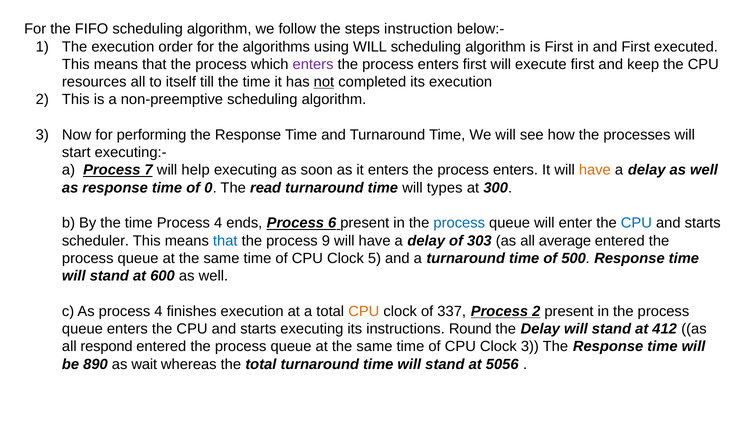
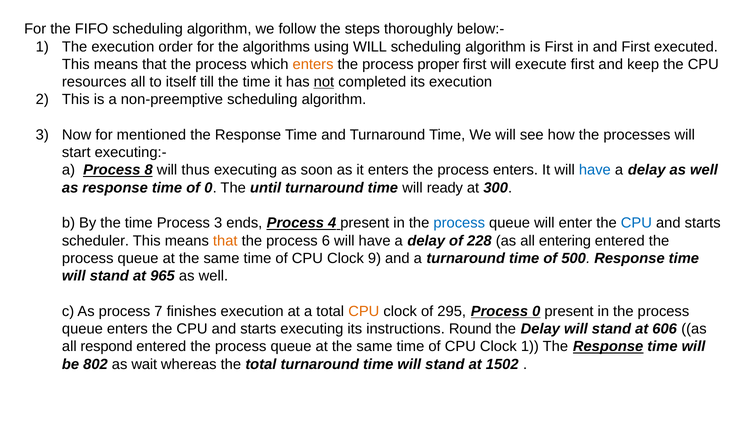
instruction: instruction -> thoroughly
enters at (313, 64) colour: purple -> orange
enters at (438, 64): enters -> proper
performing: performing -> mentioned
7: 7 -> 8
help: help -> thus
have at (595, 170) colour: orange -> blue
read: read -> until
types: types -> ready
time Process 4: 4 -> 3
6: 6 -> 4
that at (225, 241) colour: blue -> orange
9: 9 -> 6
303: 303 -> 228
average: average -> entering
5: 5 -> 9
600: 600 -> 965
As process 4: 4 -> 7
337: 337 -> 295
Process 2: 2 -> 0
412: 412 -> 606
Clock 3: 3 -> 1
Response at (608, 347) underline: none -> present
890: 890 -> 802
5056: 5056 -> 1502
